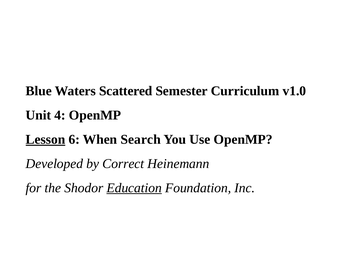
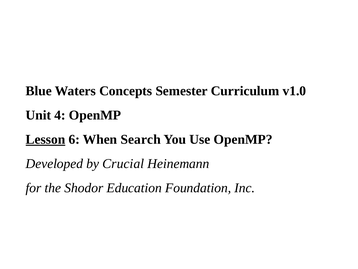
Scattered: Scattered -> Concepts
Correct: Correct -> Crucial
Education underline: present -> none
